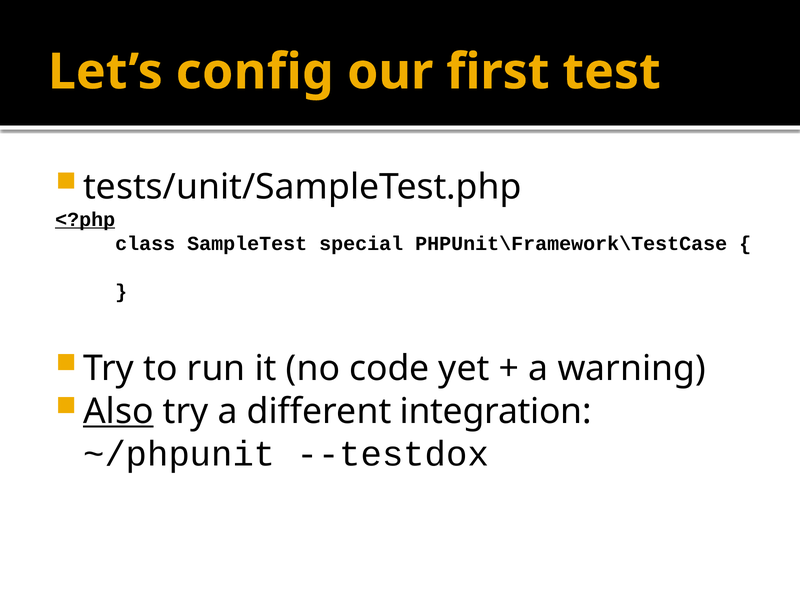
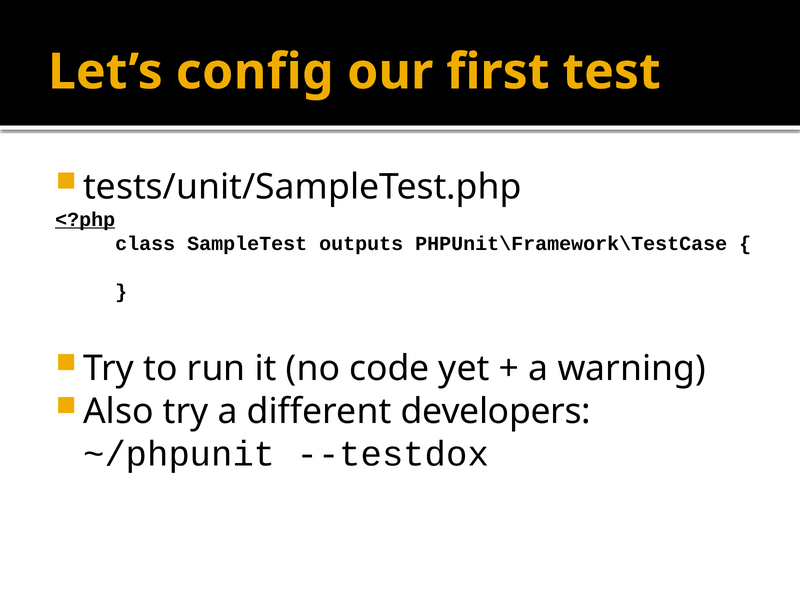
special: special -> outputs
Also underline: present -> none
integration: integration -> developers
